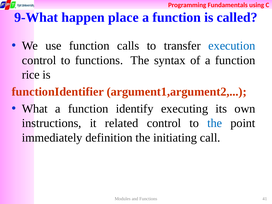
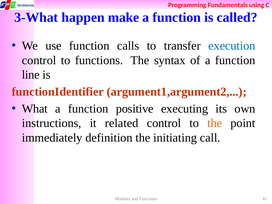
9-What: 9-What -> 3-What
place: place -> make
rice: rice -> line
identify: identify -> positive
the at (215, 123) colour: blue -> orange
